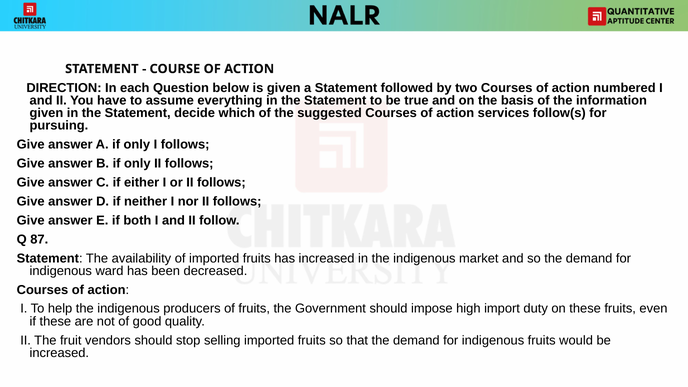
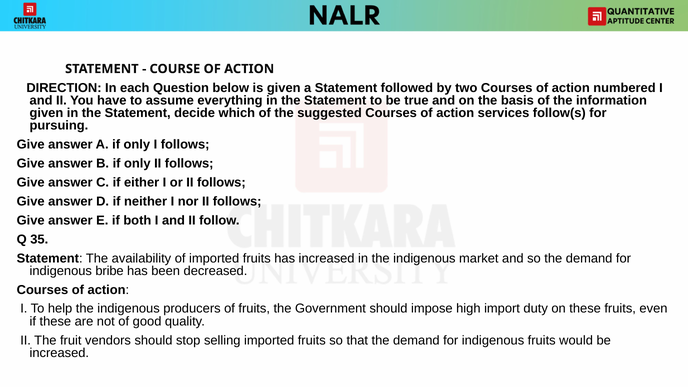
87: 87 -> 35
ward: ward -> bribe
